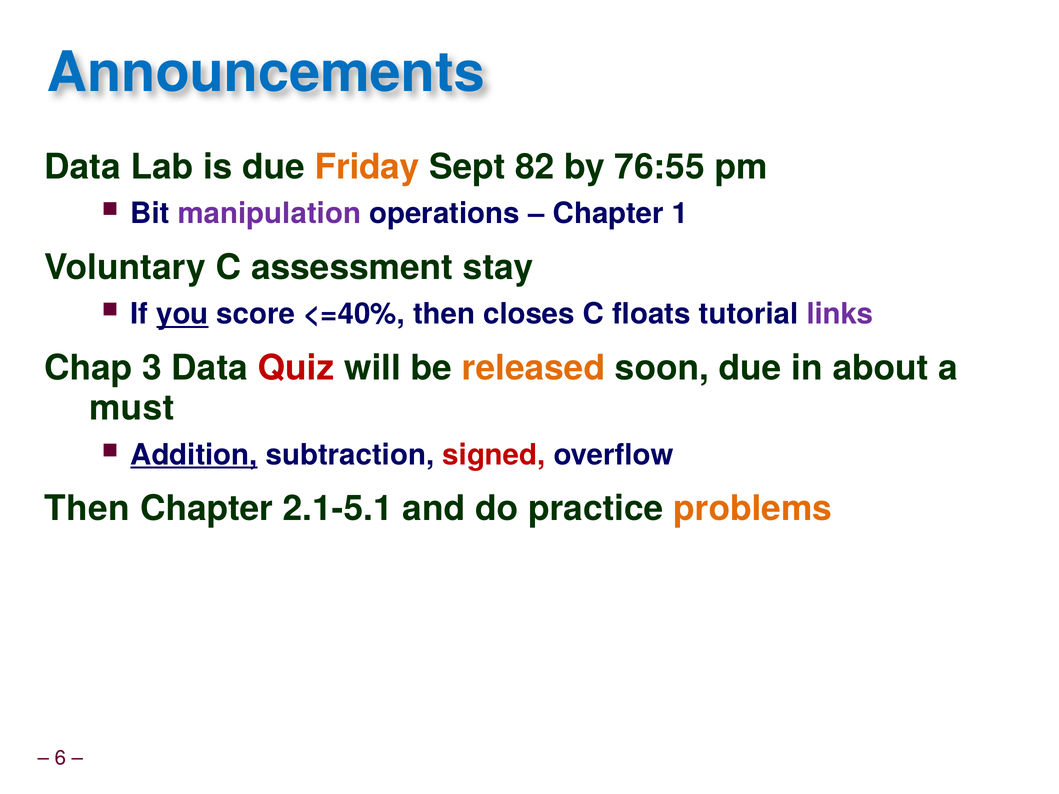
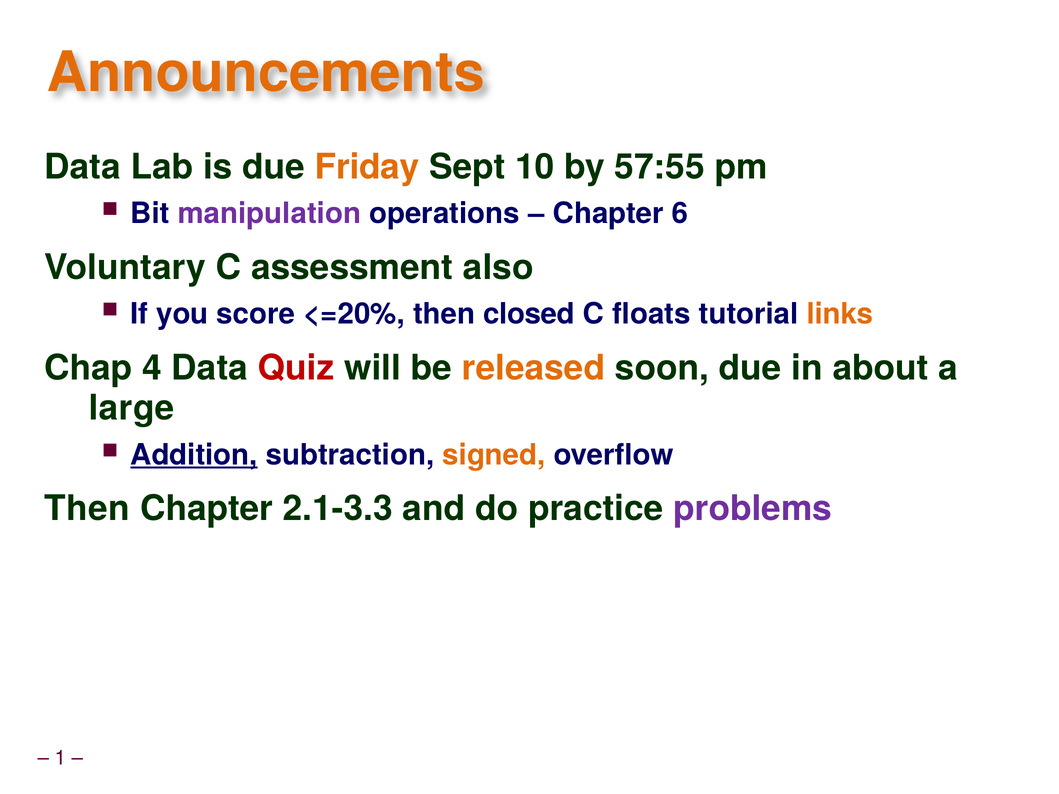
Announcements colour: blue -> orange
82: 82 -> 10
76:55: 76:55 -> 57:55
1: 1 -> 6
stay: stay -> also
you underline: present -> none
<=40%: <=40% -> <=20%
closes: closes -> closed
links colour: purple -> orange
3: 3 -> 4
must: must -> large
signed colour: red -> orange
2.1-5.1: 2.1-5.1 -> 2.1-3.3
problems colour: orange -> purple
6: 6 -> 1
